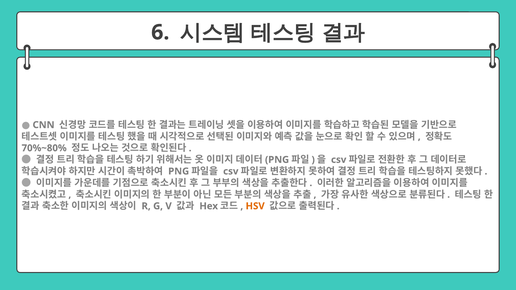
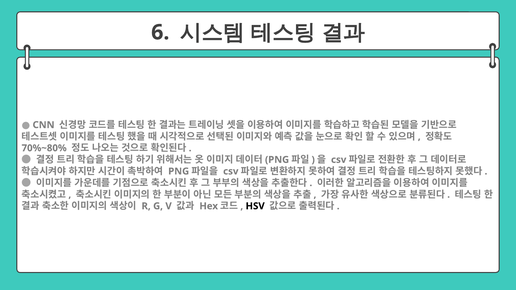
HSV colour: orange -> black
